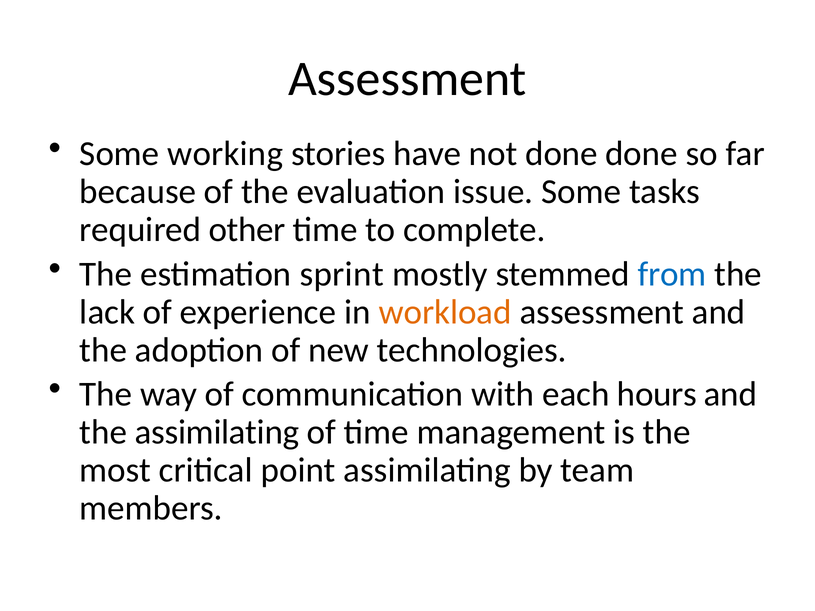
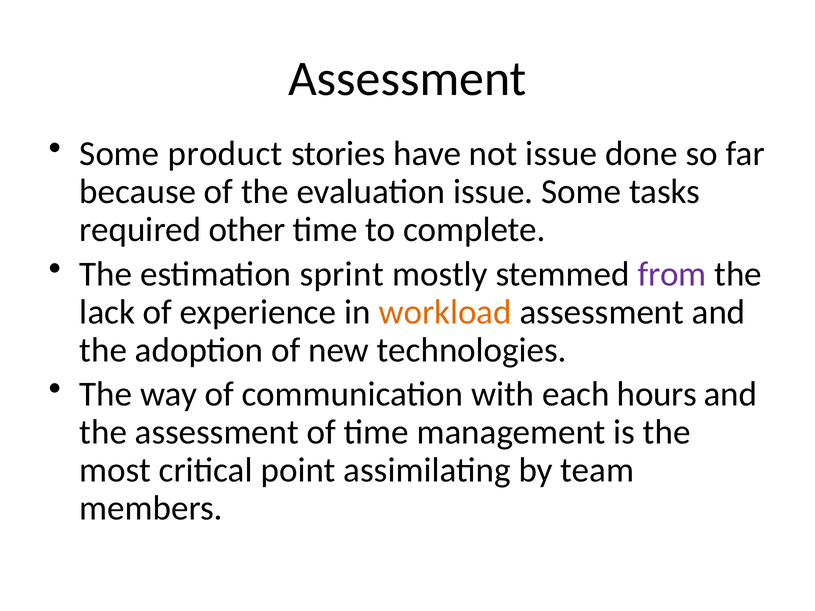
working: working -> product
not done: done -> issue
from colour: blue -> purple
the assimilating: assimilating -> assessment
